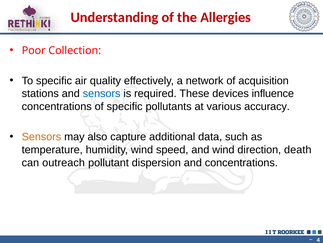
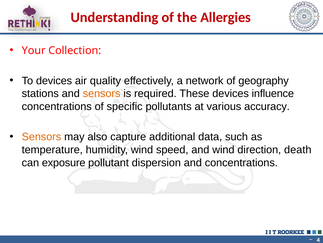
Poor: Poor -> Your
To specific: specific -> devices
acquisition: acquisition -> geography
sensors at (102, 93) colour: blue -> orange
outreach: outreach -> exposure
